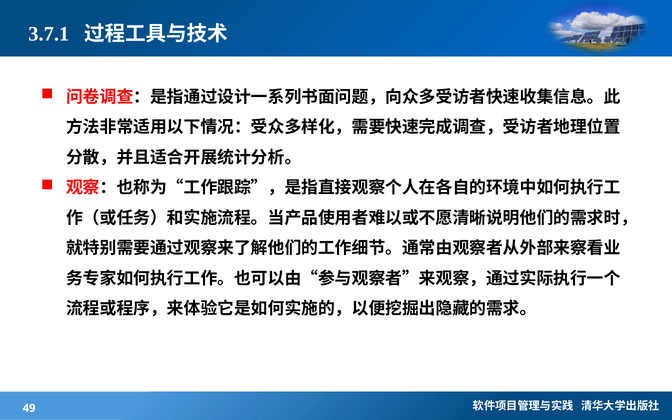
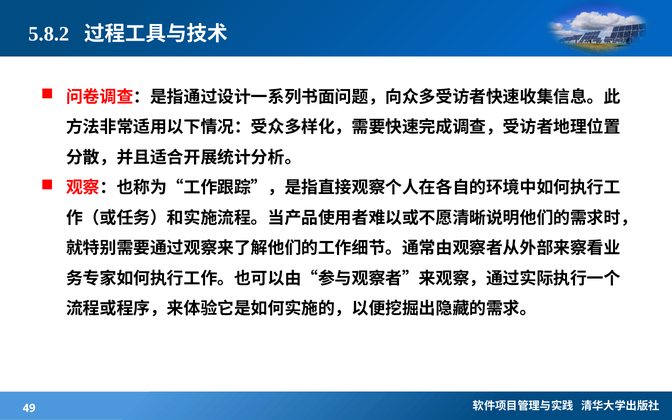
3.7.1: 3.7.1 -> 5.8.2
